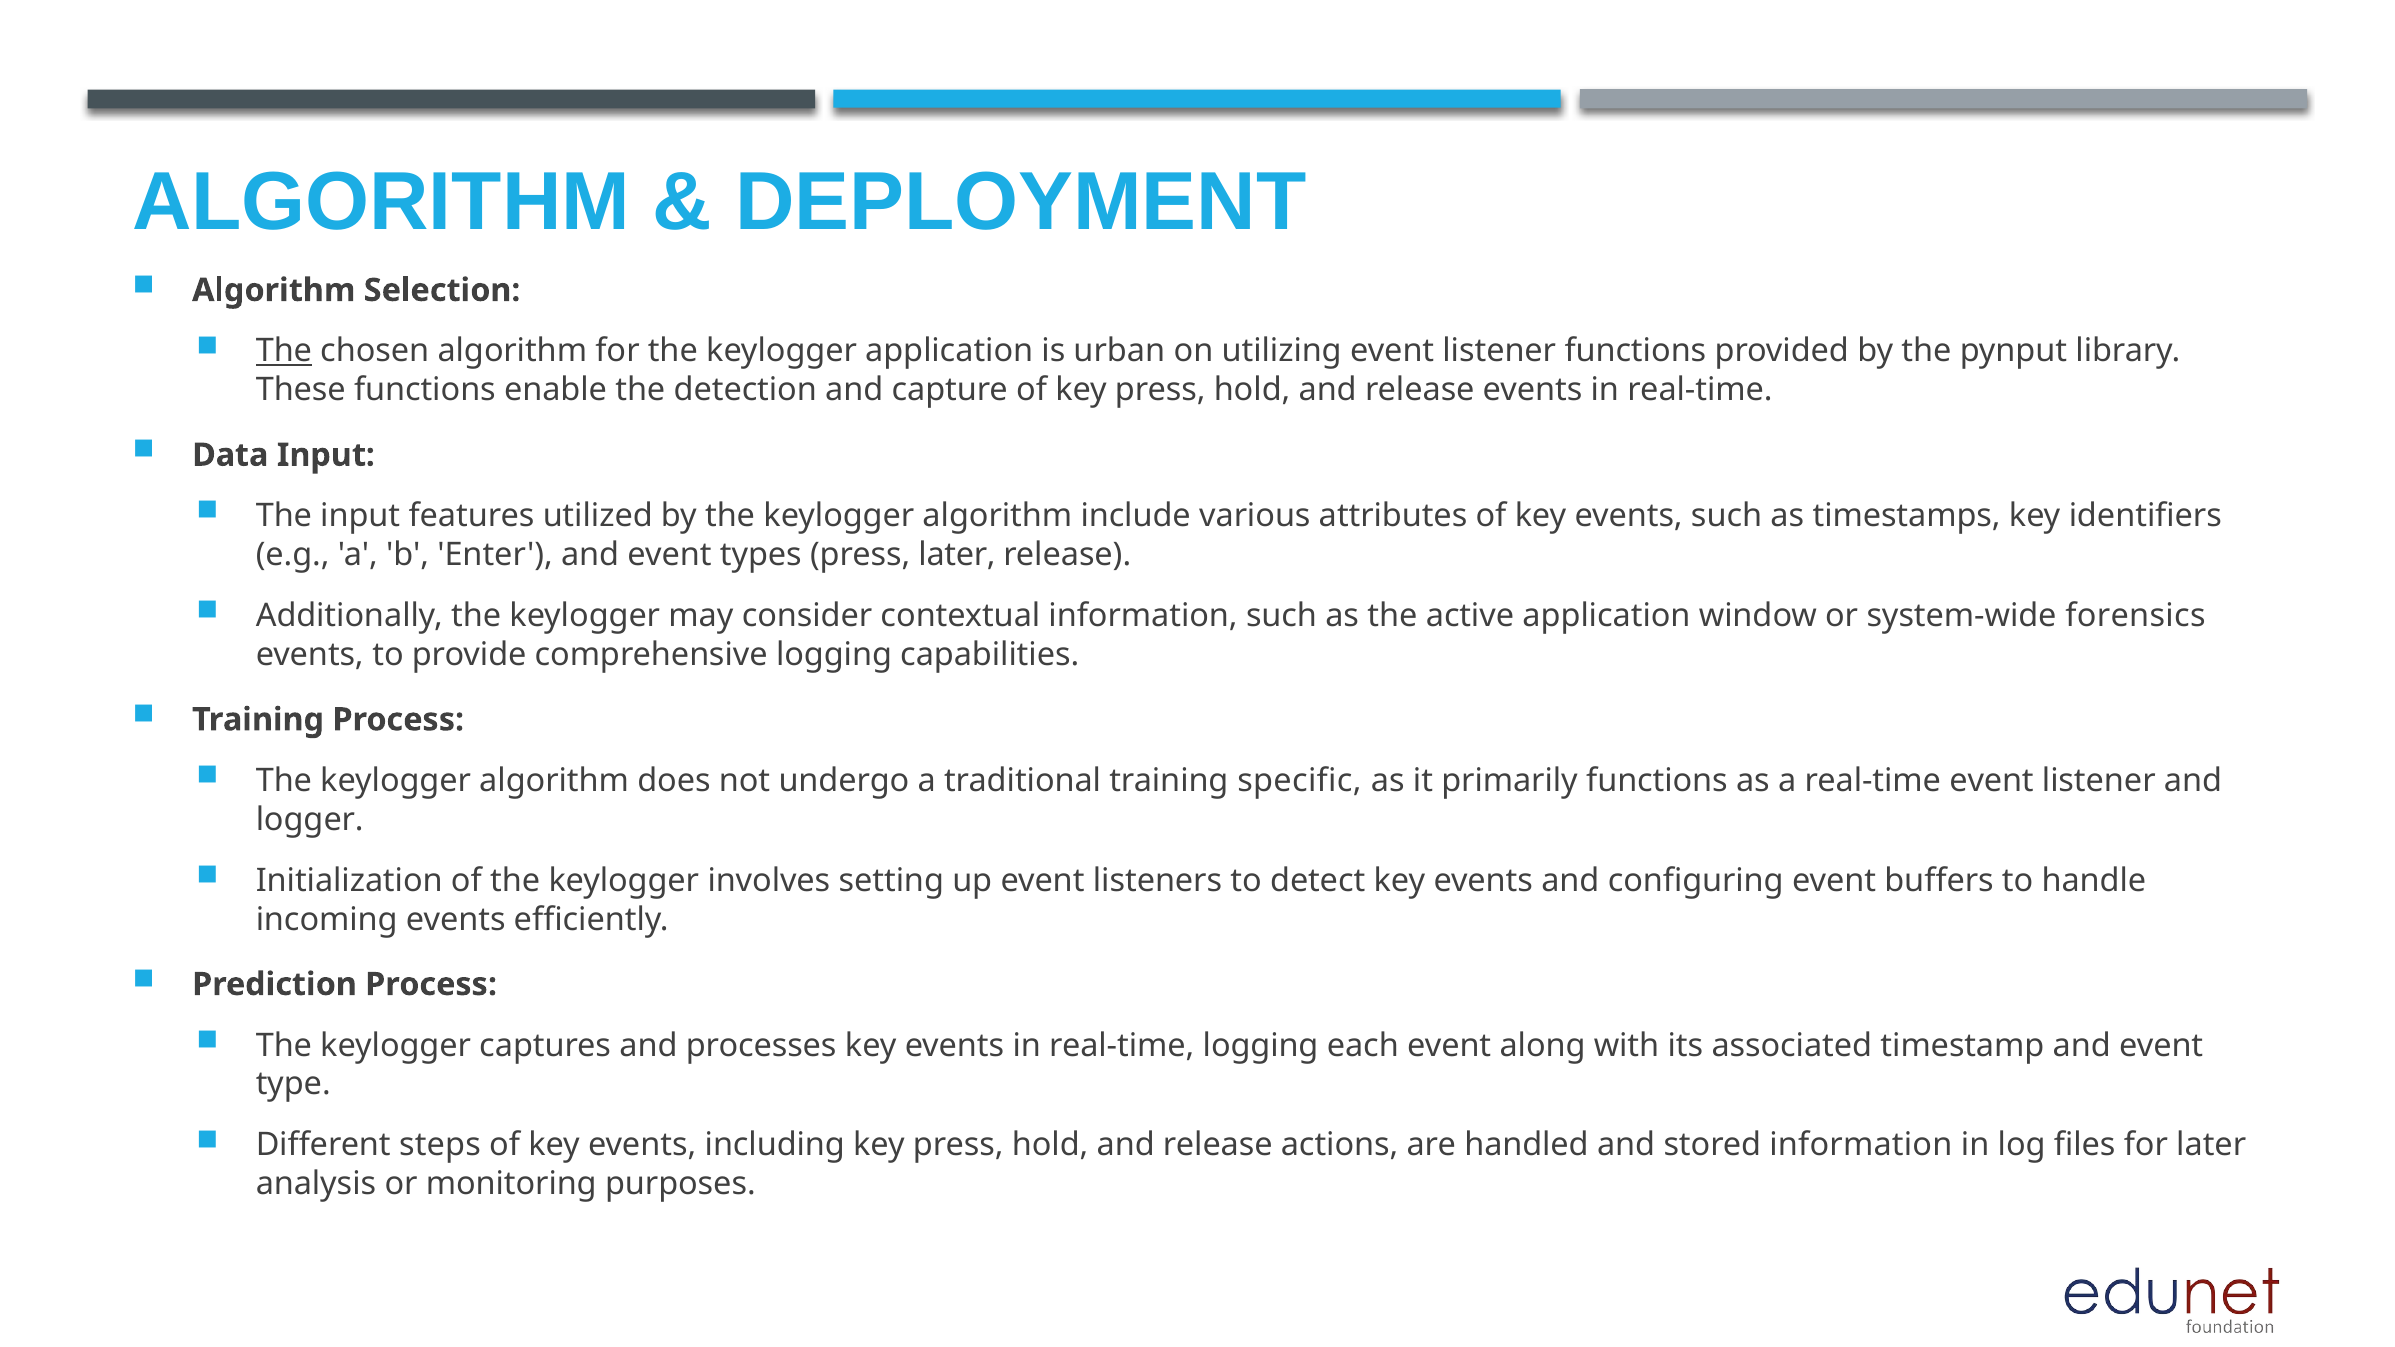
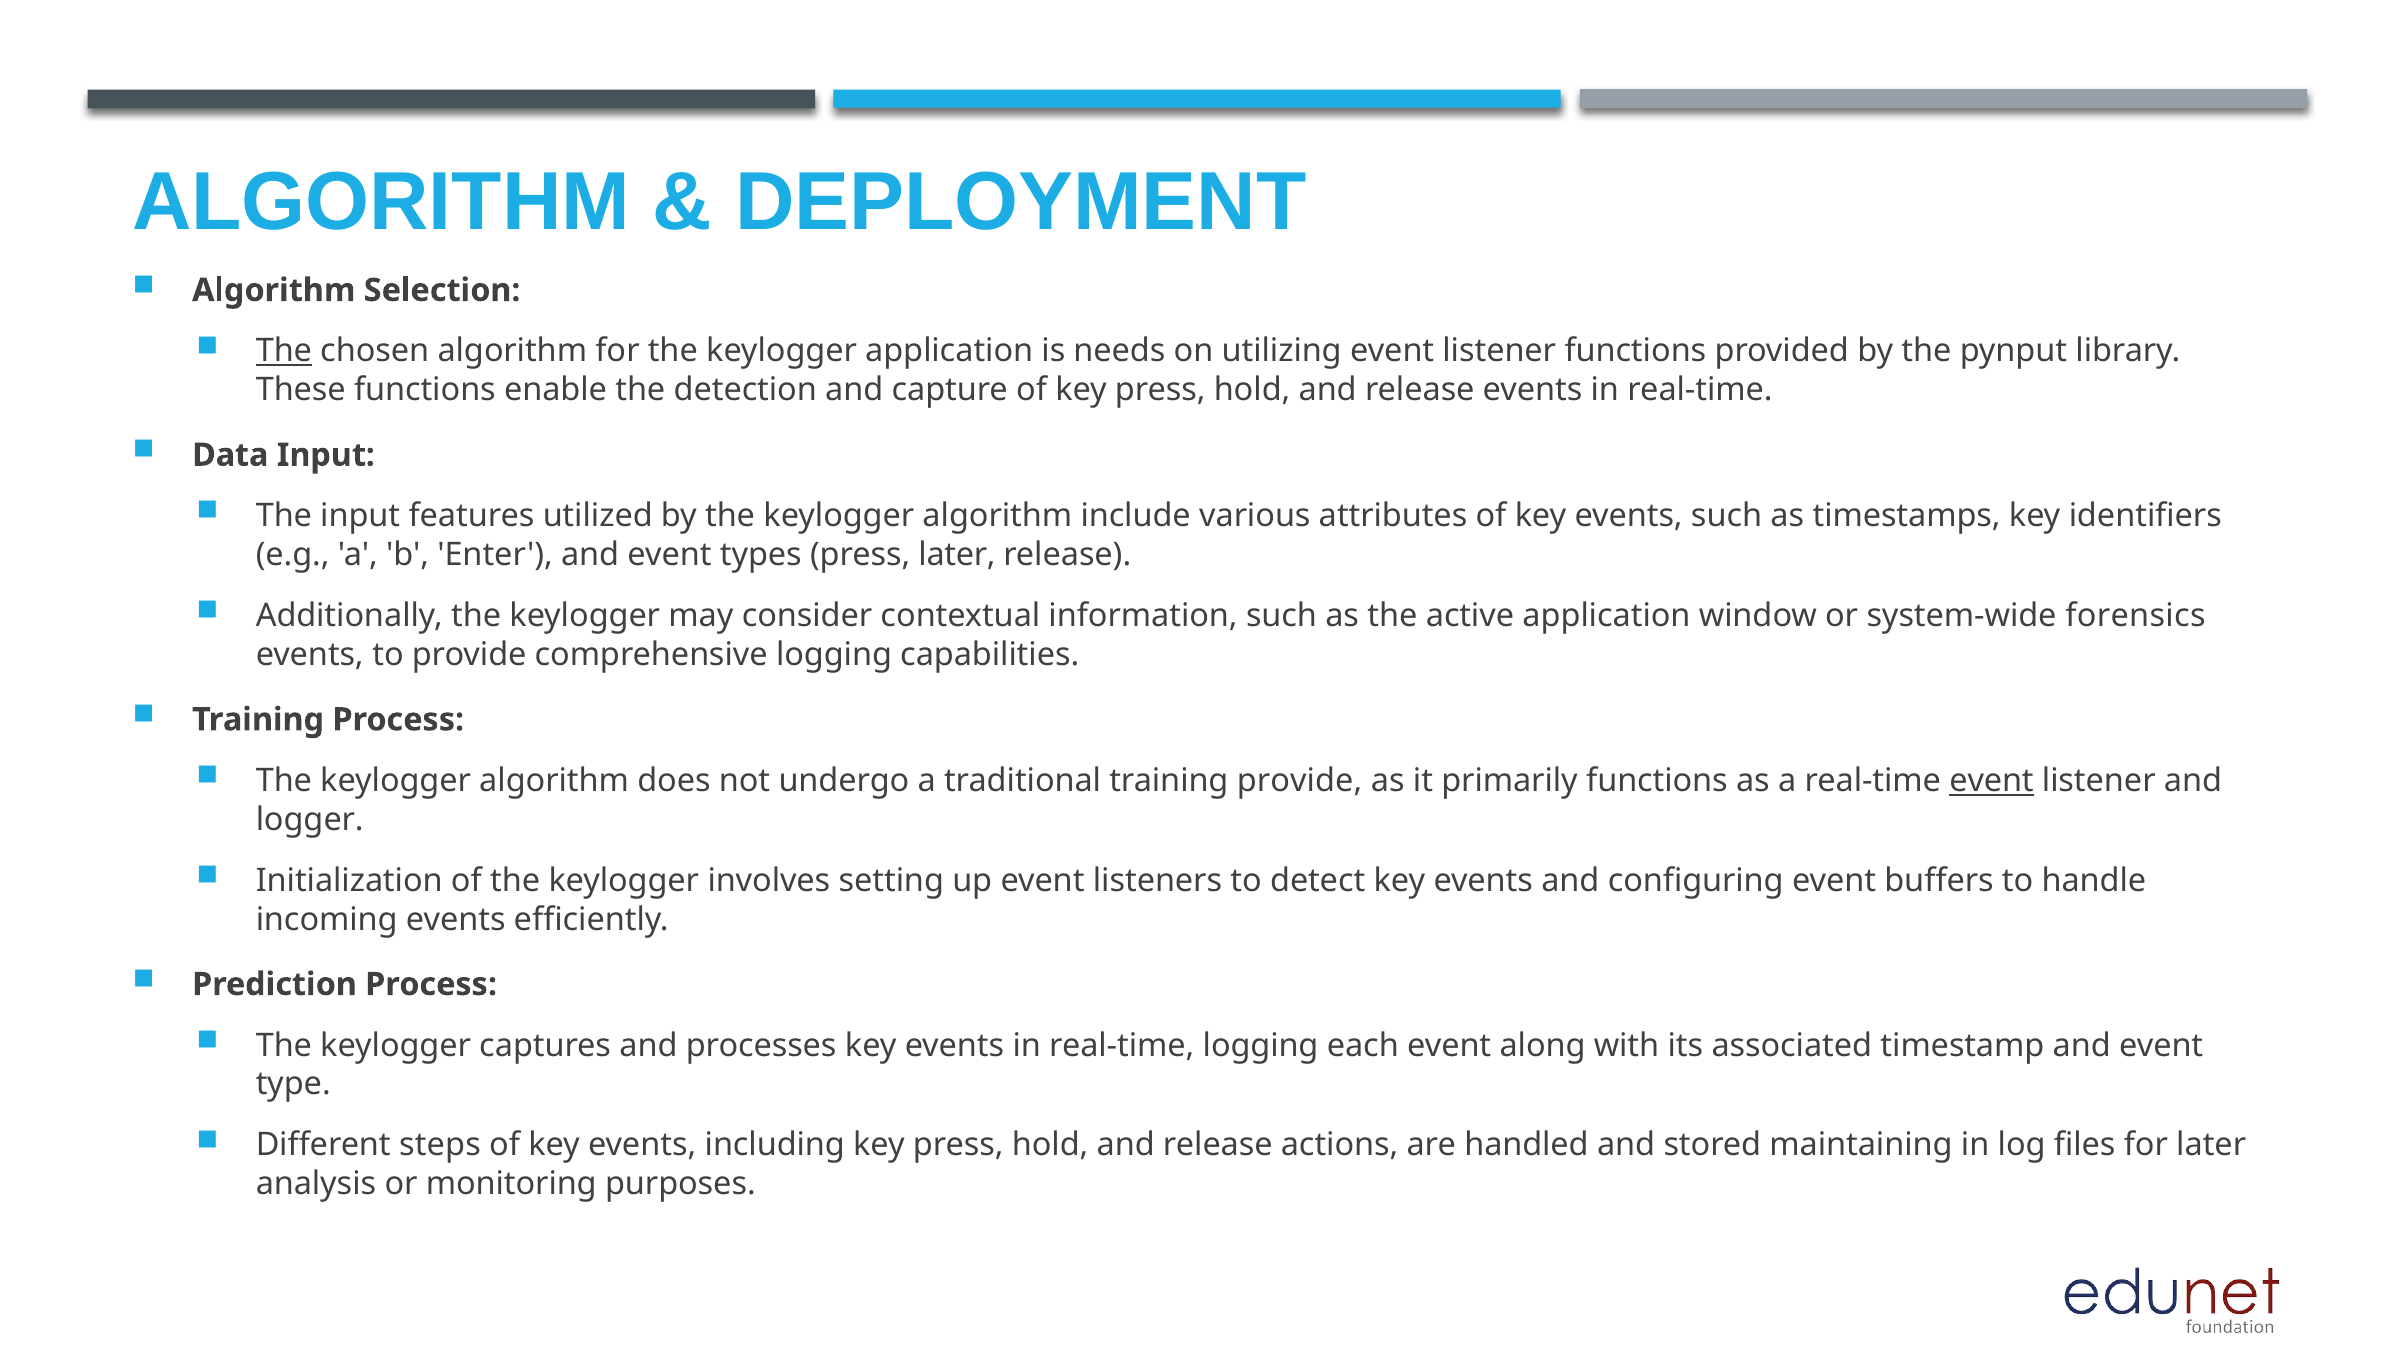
urban: urban -> needs
training specific: specific -> provide
event at (1992, 781) underline: none -> present
stored information: information -> maintaining
